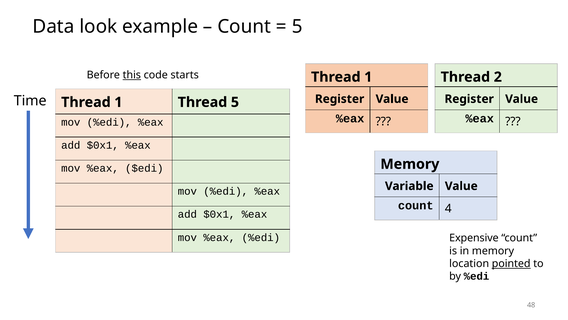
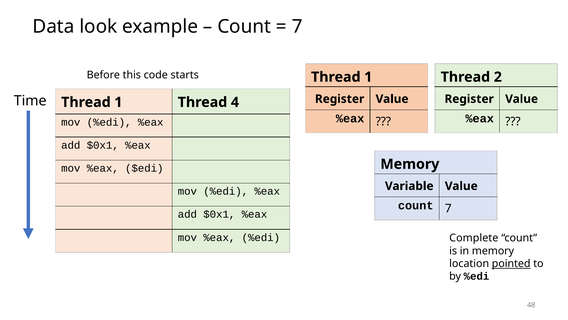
5 at (297, 27): 5 -> 7
this underline: present -> none
Thread 5: 5 -> 4
count 4: 4 -> 7
Expensive: Expensive -> Complete
